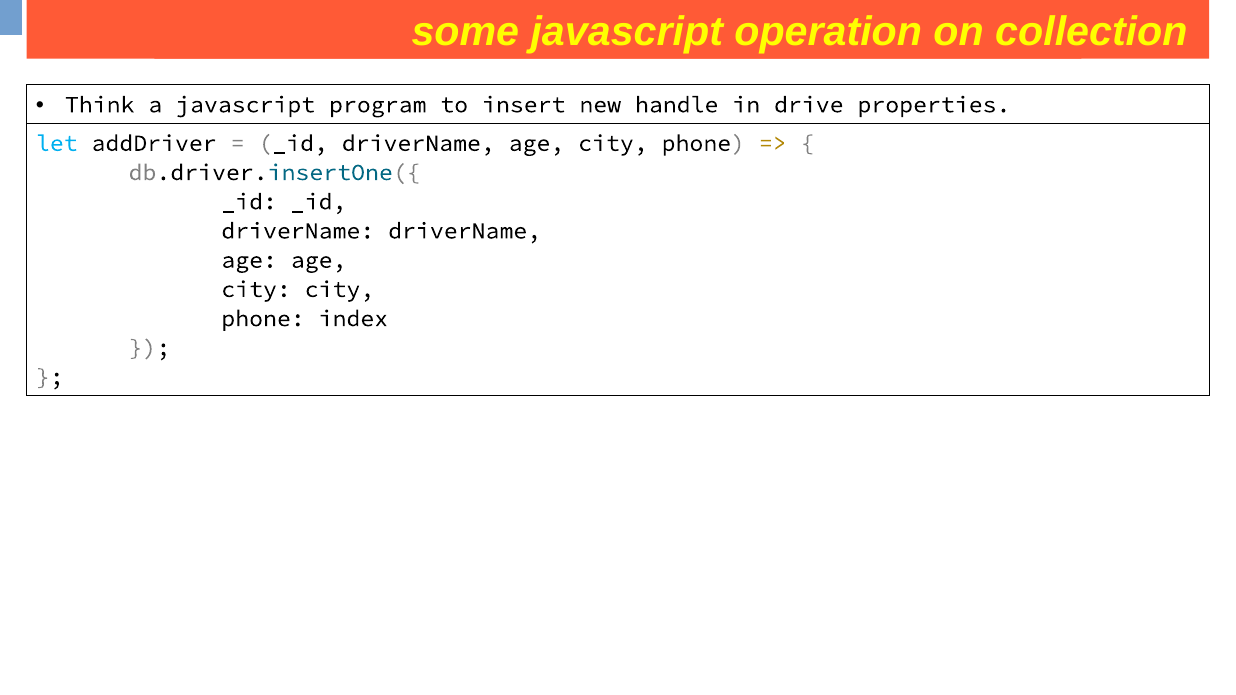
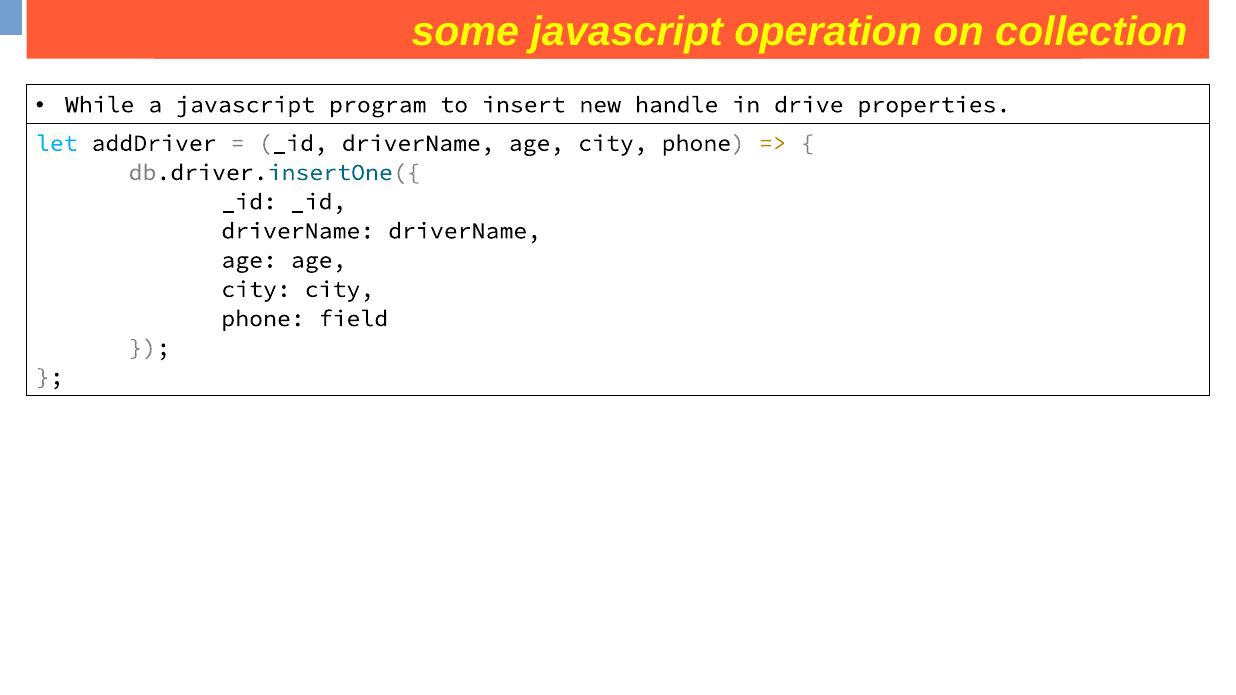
Think: Think -> While
index: index -> field
